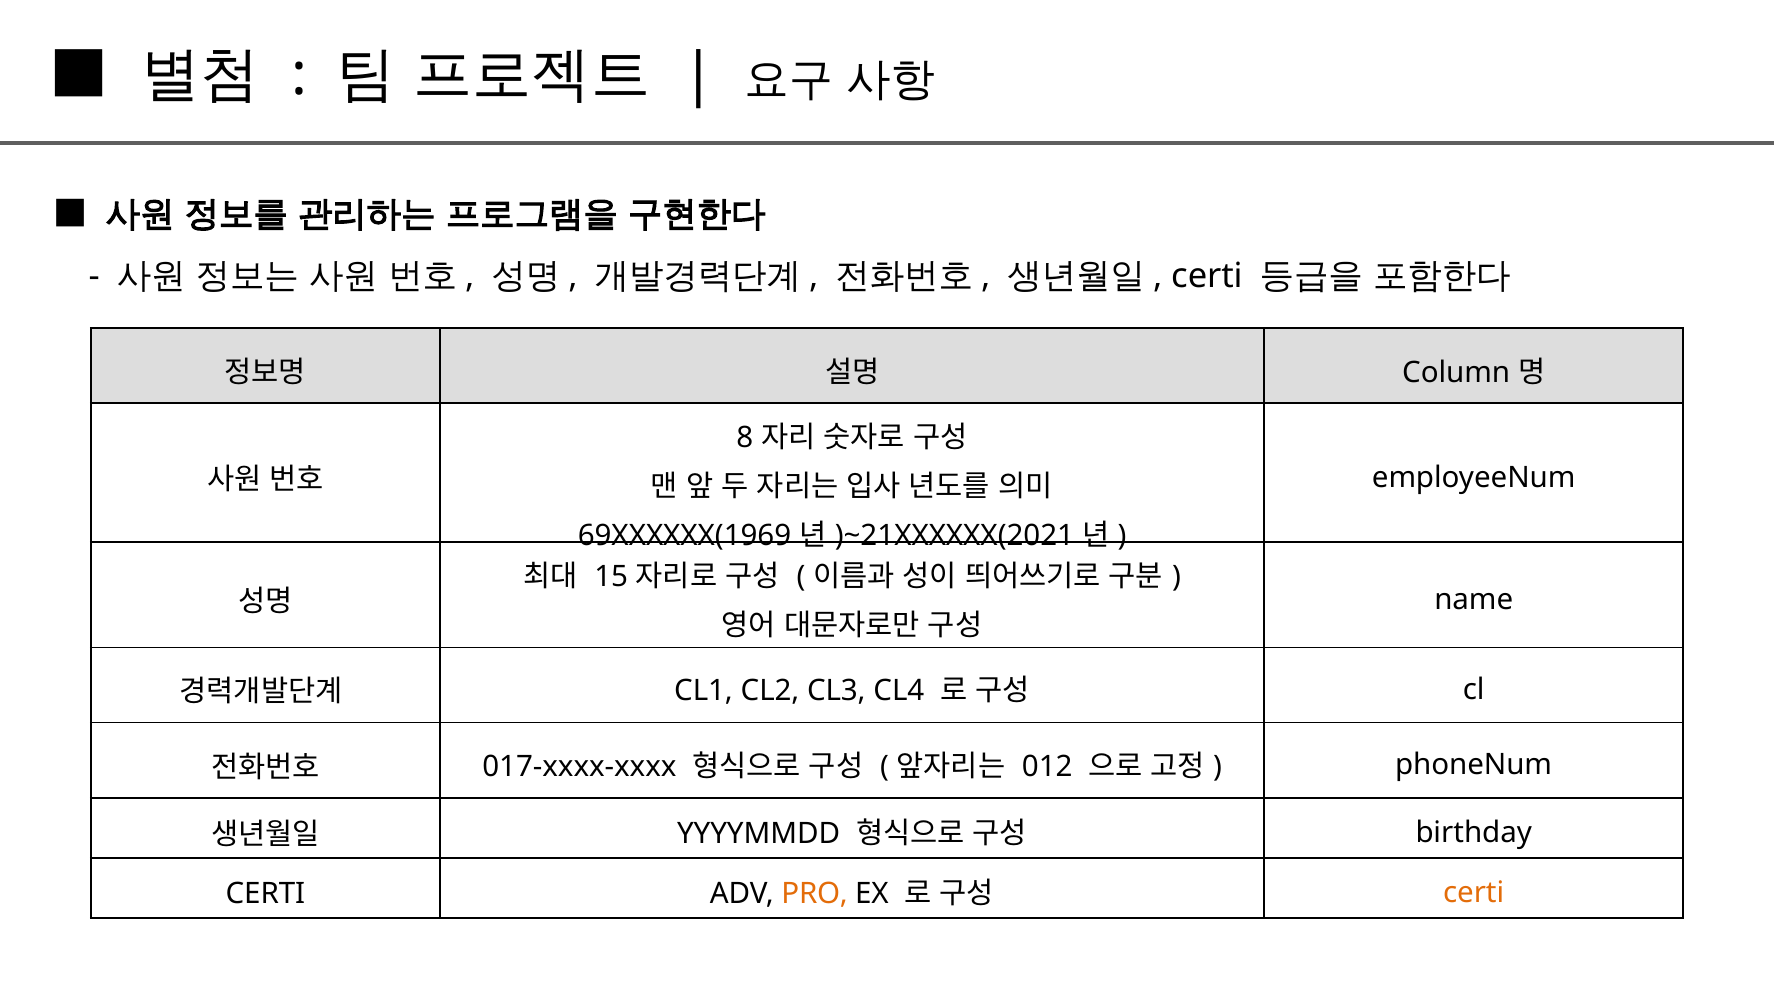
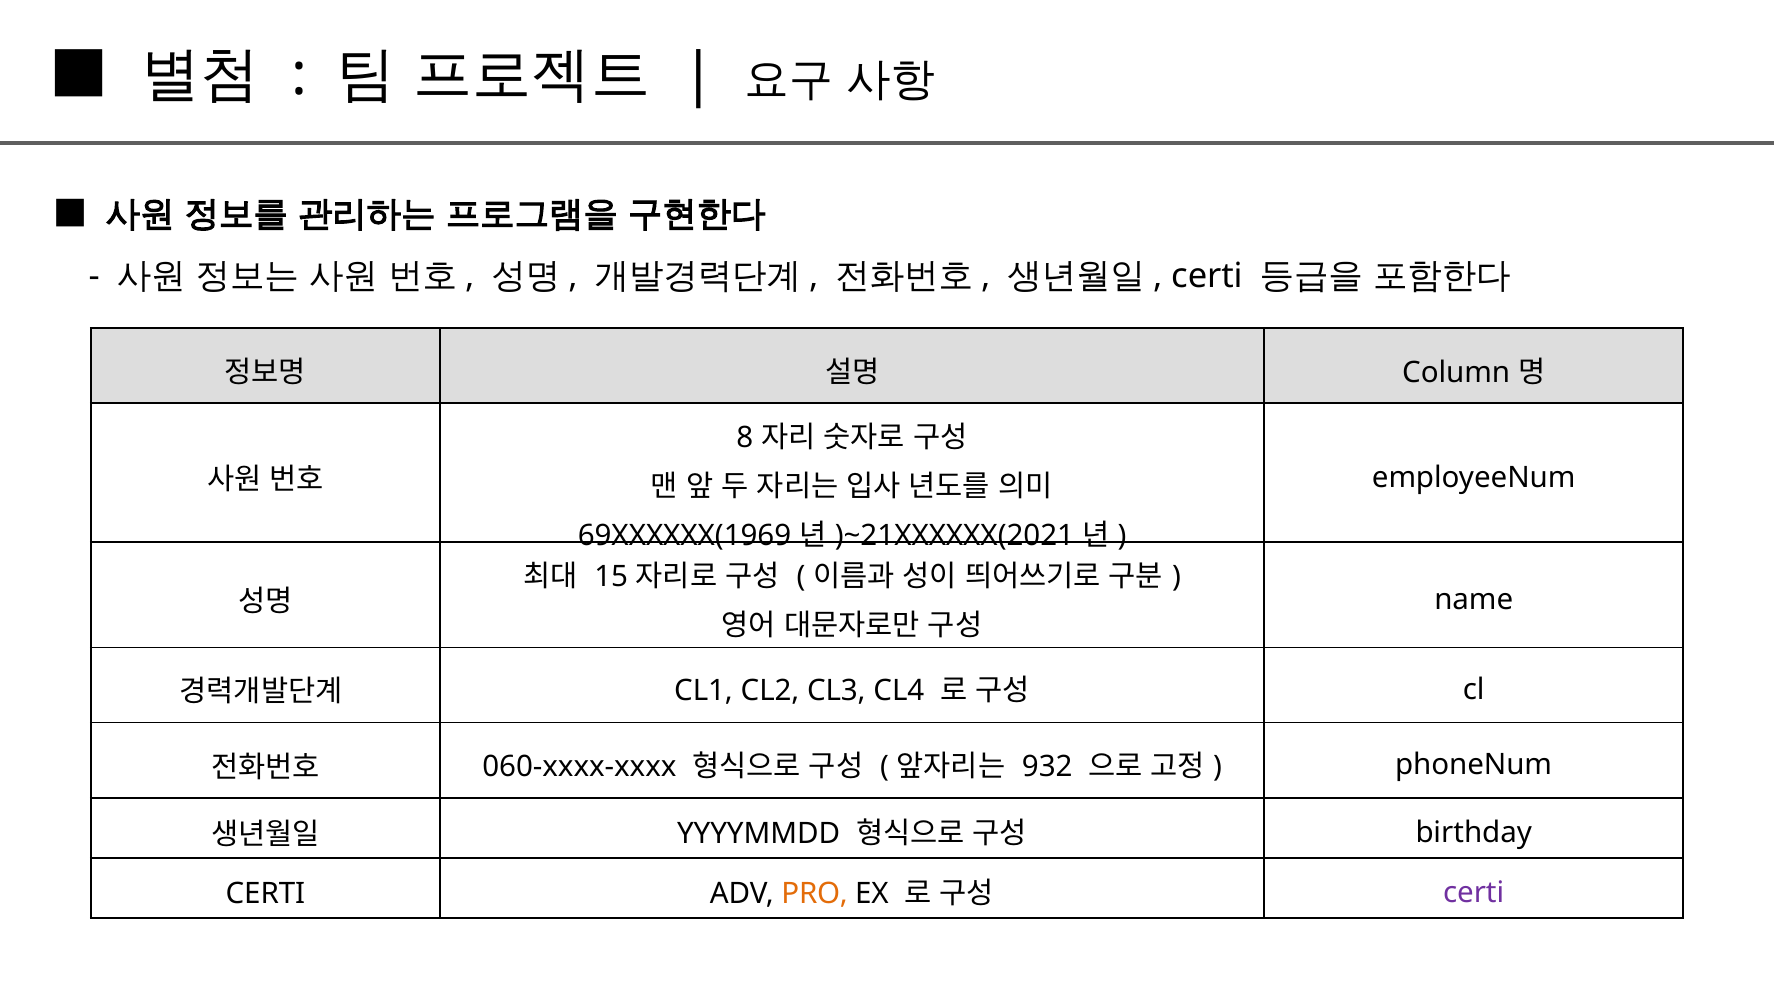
017-xxxx-xxxx: 017-xxxx-xxxx -> 060-xxxx-xxxx
012: 012 -> 932
certi at (1474, 892) colour: orange -> purple
